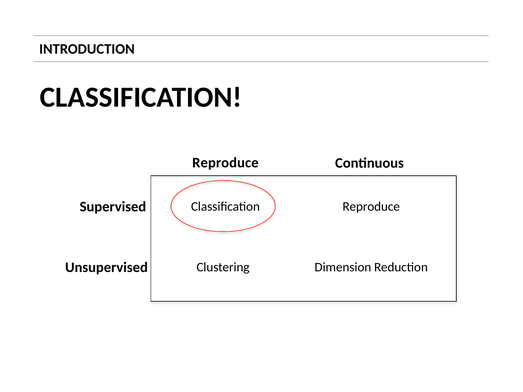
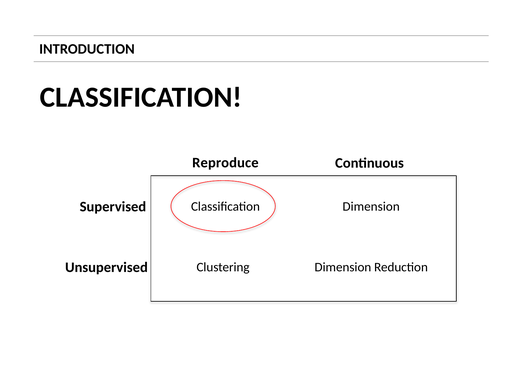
Reproduce at (371, 207): Reproduce -> Dimension
